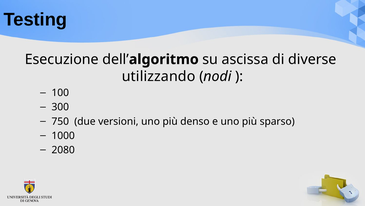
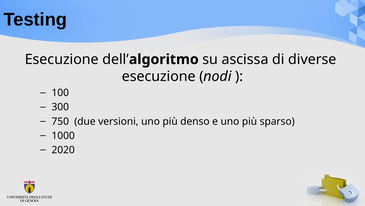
utilizzando at (159, 76): utilizzando -> esecuzione
2080: 2080 -> 2020
